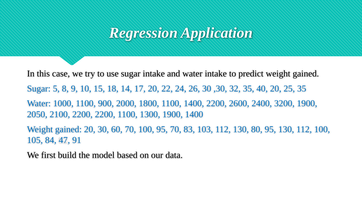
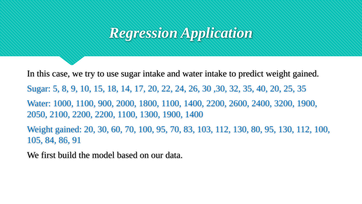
47: 47 -> 86
